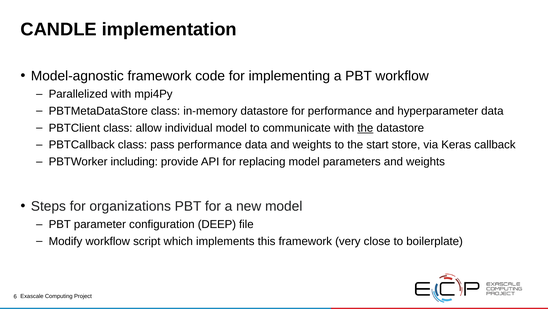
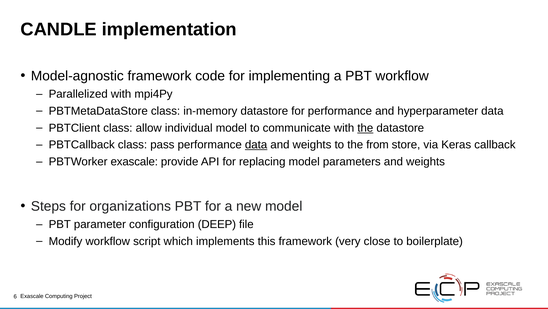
data at (256, 145) underline: none -> present
start: start -> from
PBTWorker including: including -> exascale
